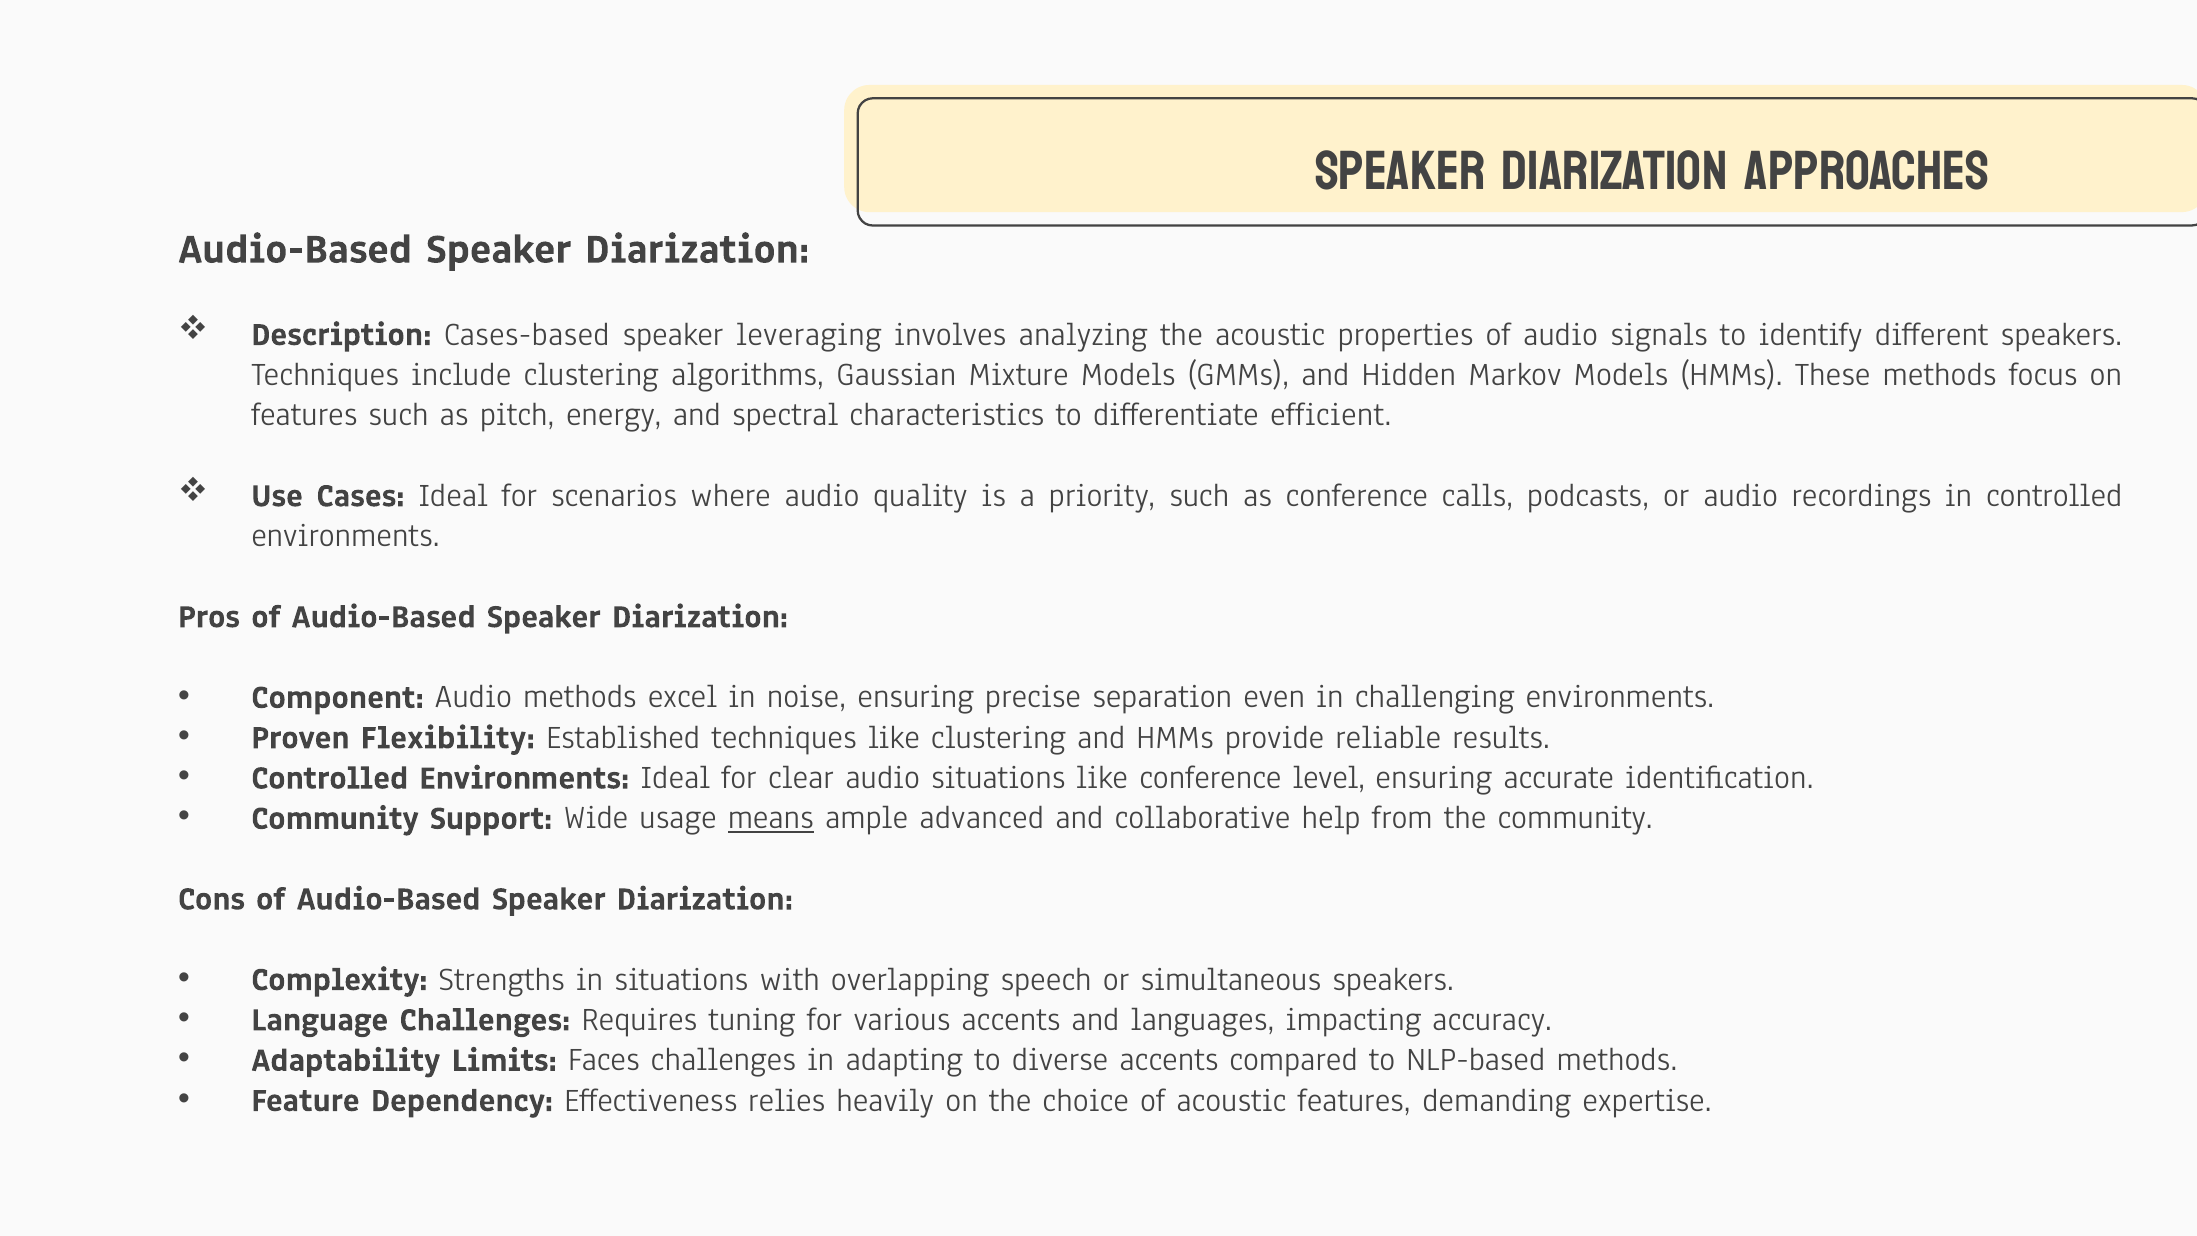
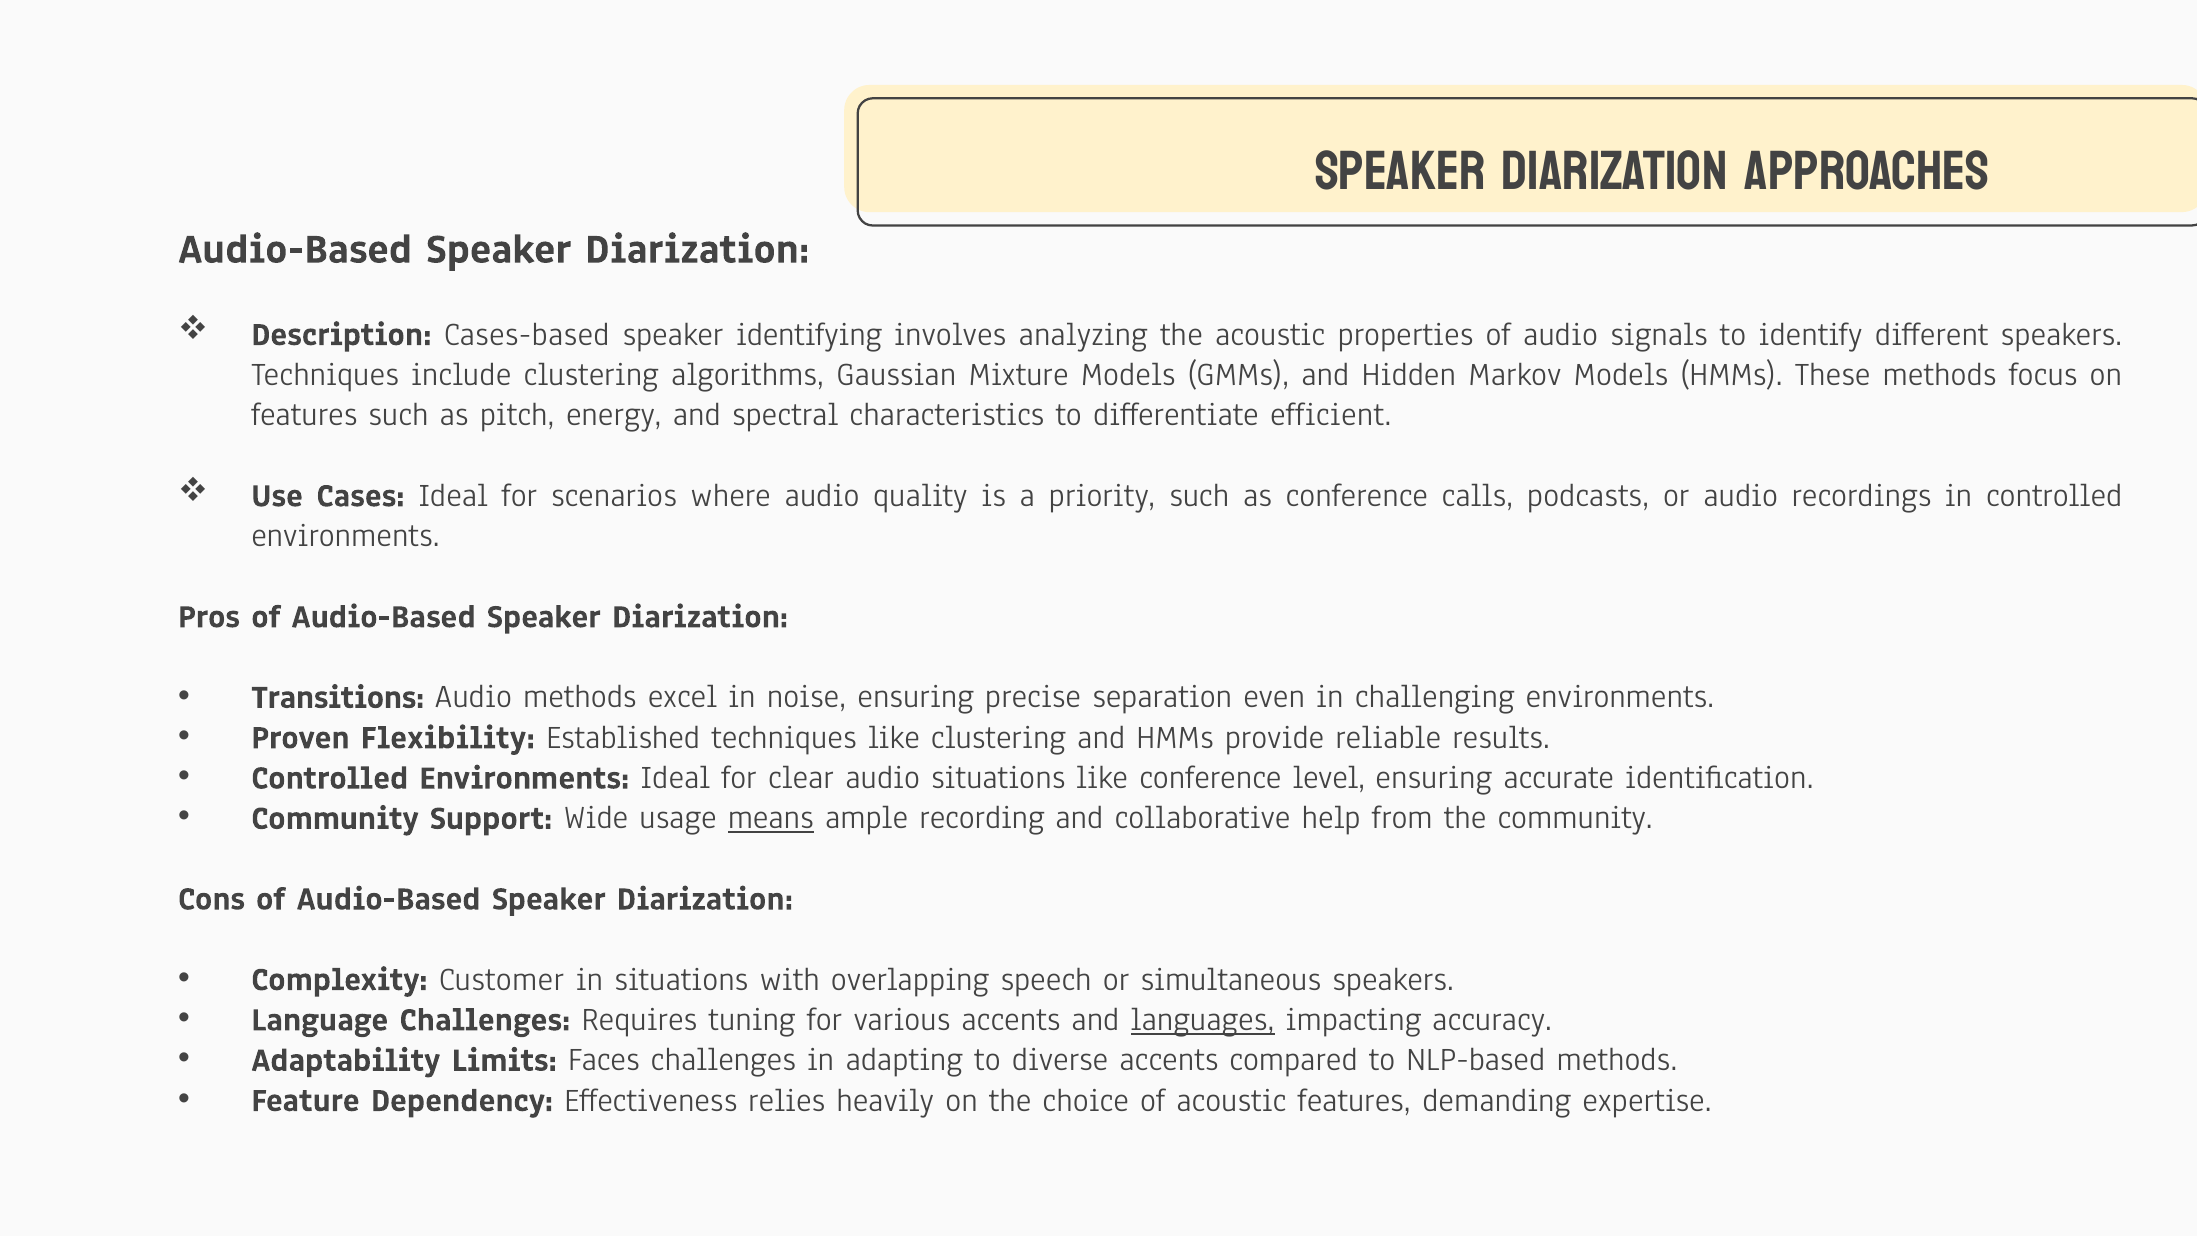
leveraging: leveraging -> identifying
Component: Component -> Transitions
advanced: advanced -> recording
Strengths: Strengths -> Customer
languages underline: none -> present
